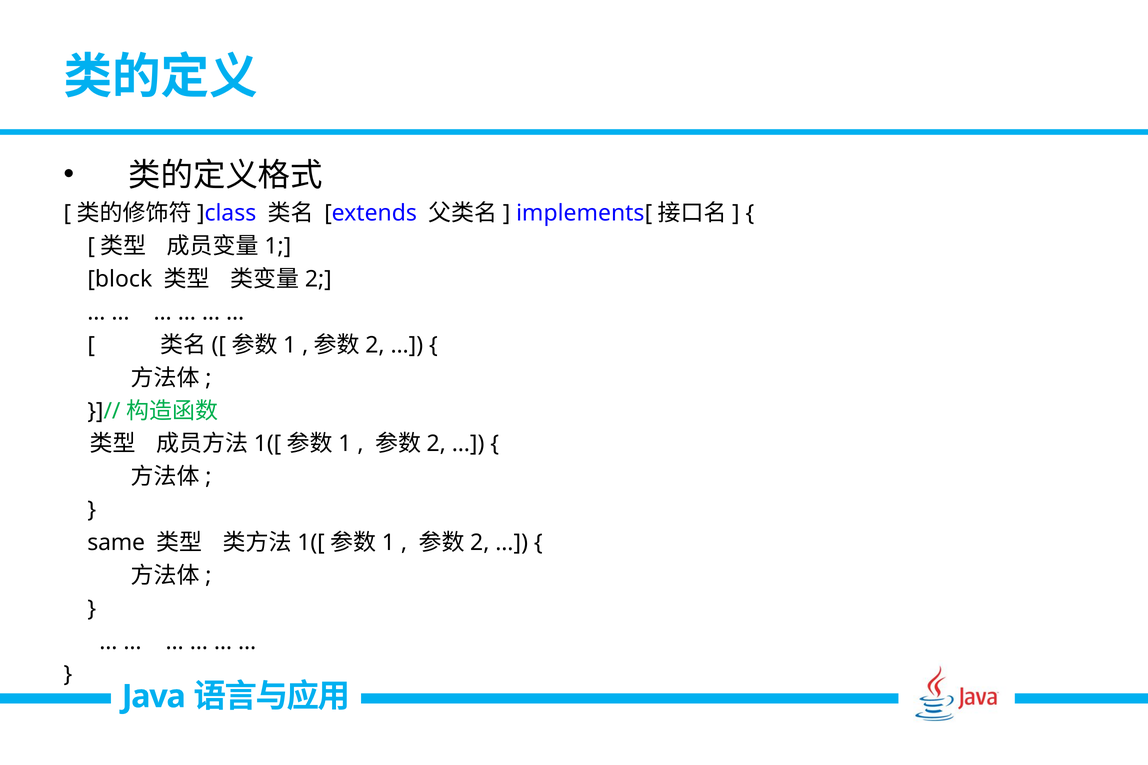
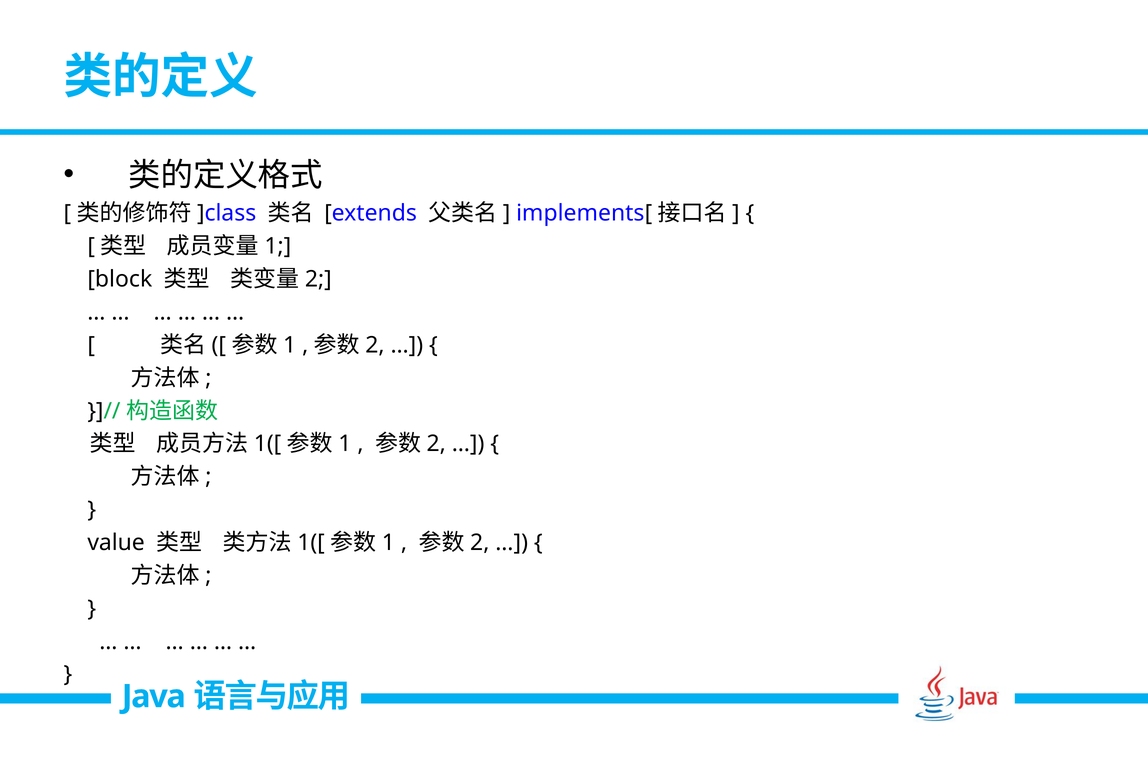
same: same -> value
